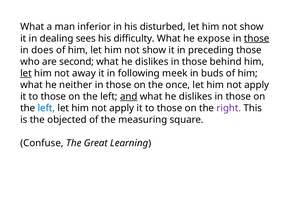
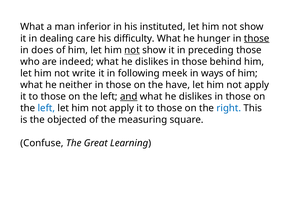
disturbed: disturbed -> instituted
sees: sees -> care
expose: expose -> hunger
not at (132, 50) underline: none -> present
second: second -> indeed
let at (26, 73) underline: present -> none
away: away -> write
buds: buds -> ways
once: once -> have
right colour: purple -> blue
